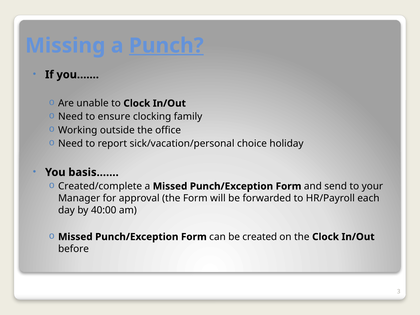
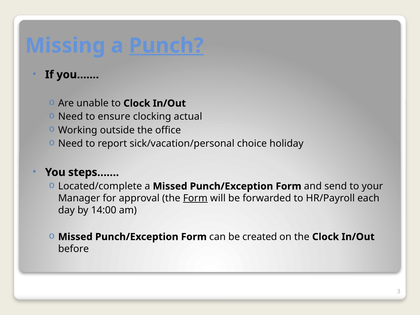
family: family -> actual
basis……: basis…… -> steps……
Created/complete: Created/complete -> Located/complete
Form at (195, 198) underline: none -> present
40:00: 40:00 -> 14:00
